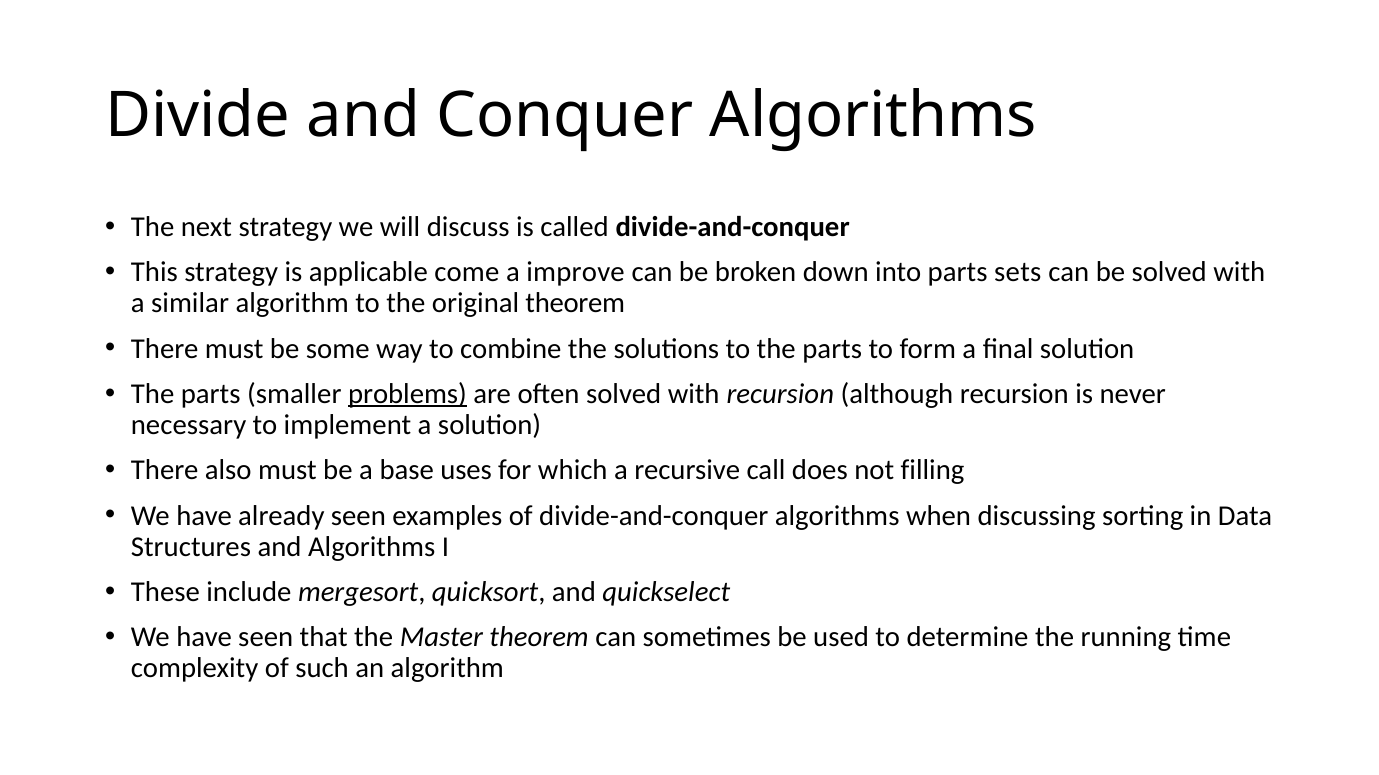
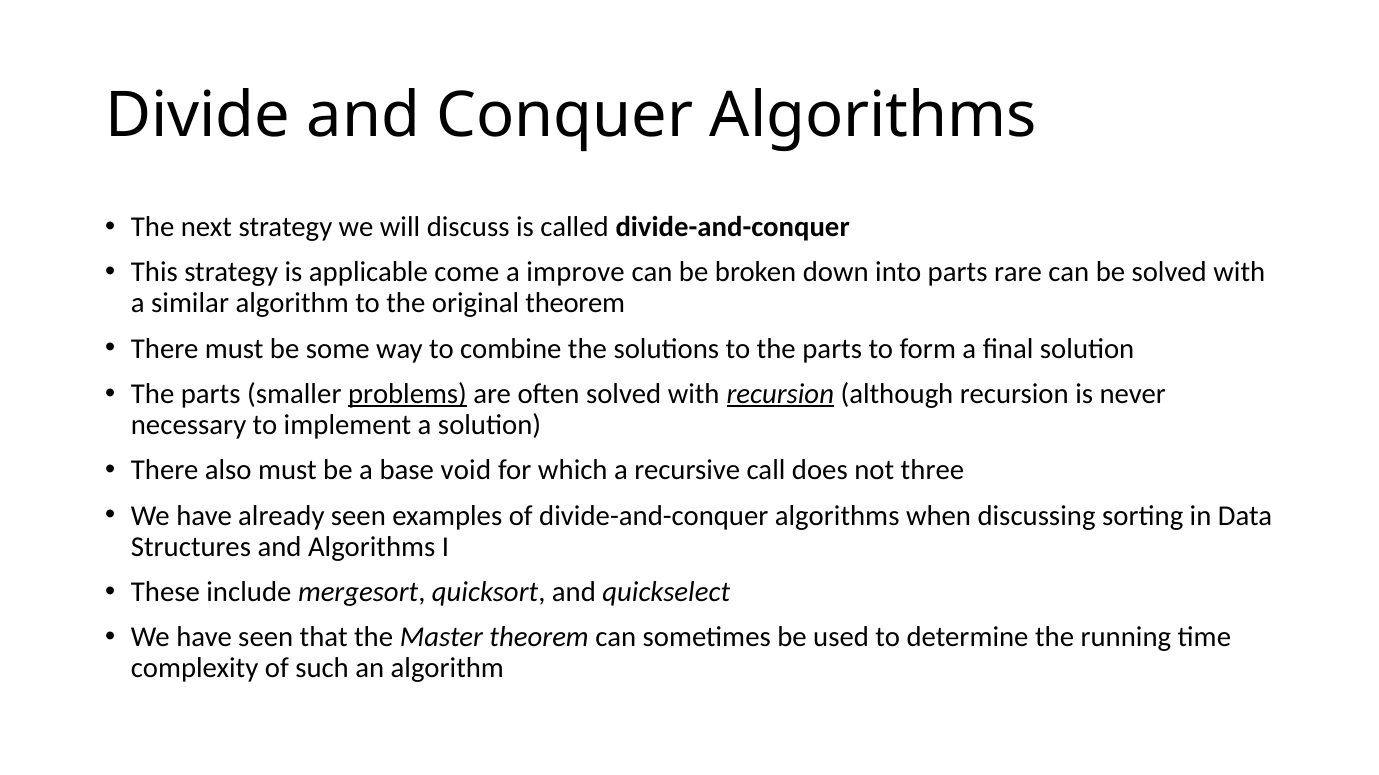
sets: sets -> rare
recursion at (780, 394) underline: none -> present
uses: uses -> void
filling: filling -> three
